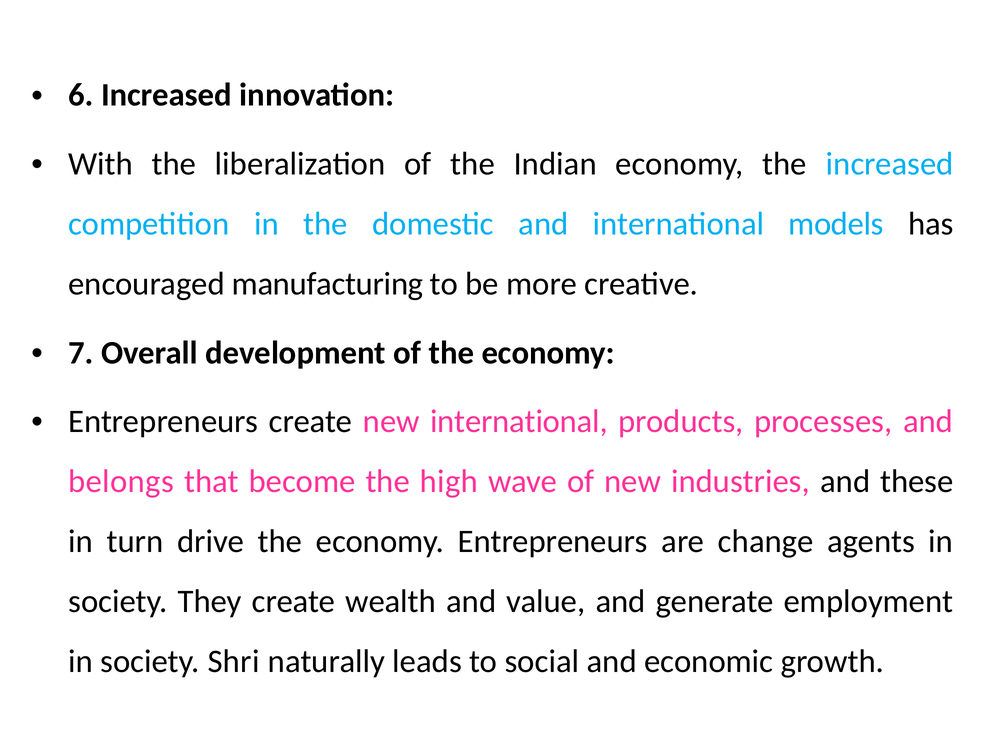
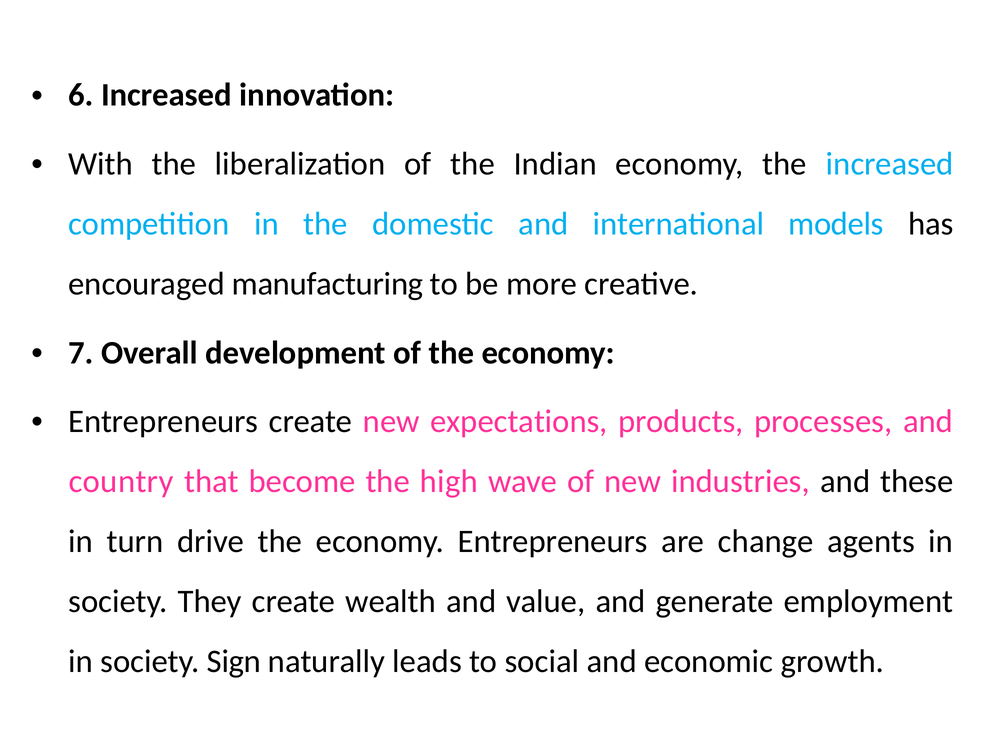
new international: international -> expectations
belongs: belongs -> country
Shri: Shri -> Sign
